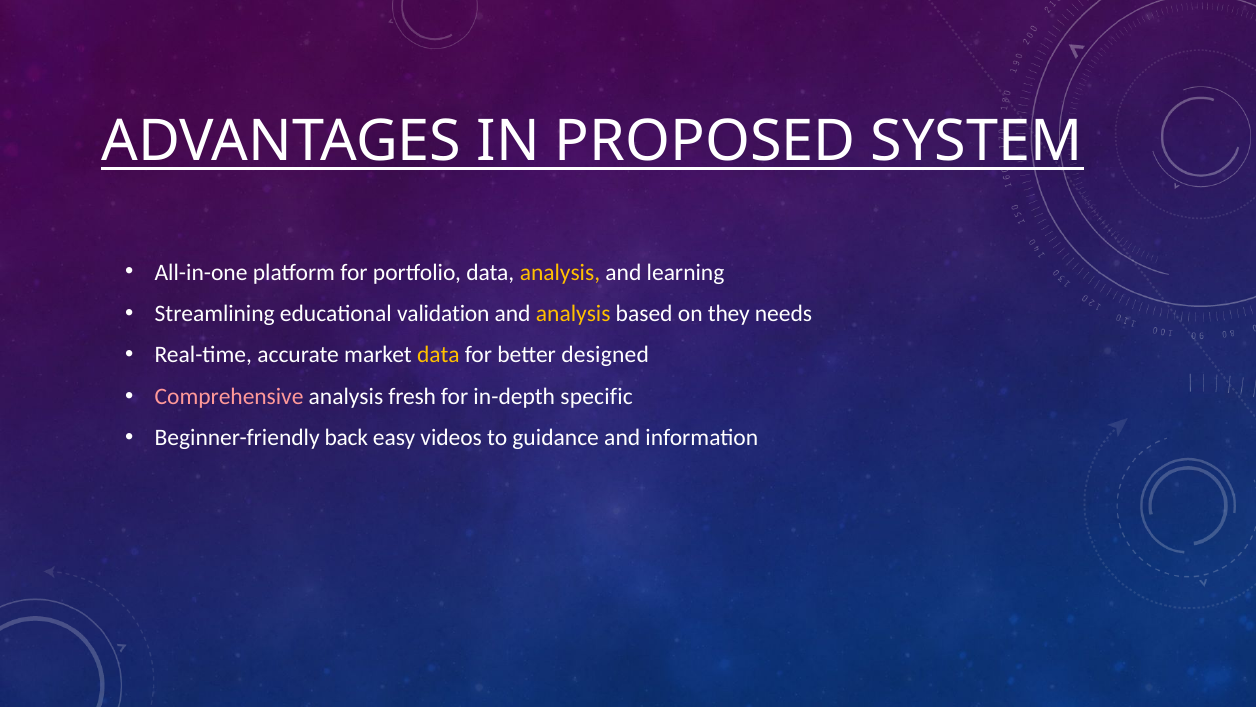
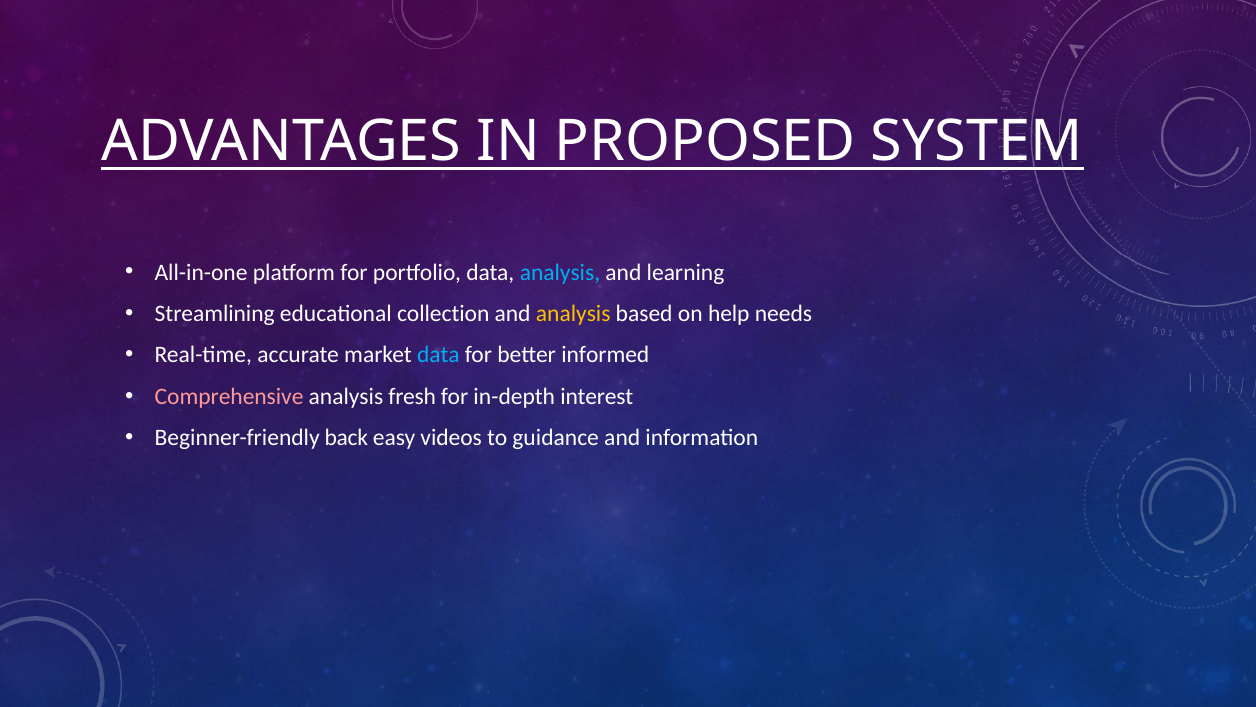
analysis at (560, 272) colour: yellow -> light blue
validation: validation -> collection
they: they -> help
data at (438, 355) colour: yellow -> light blue
designed: designed -> informed
specific: specific -> interest
